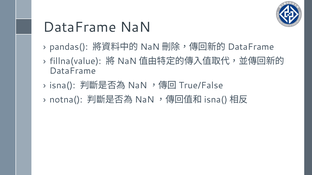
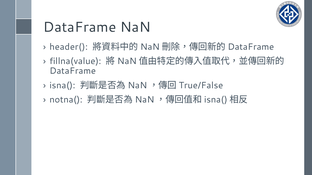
pandas(: pandas( -> header(
